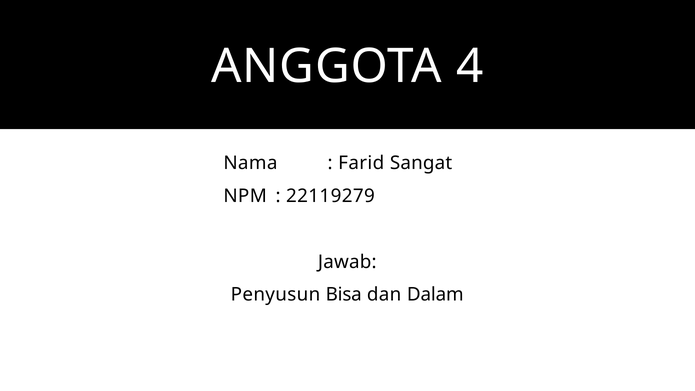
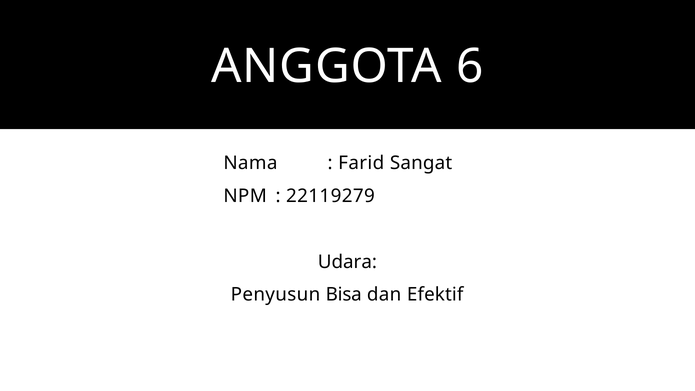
4: 4 -> 6
Jawab: Jawab -> Udara
Dalam: Dalam -> Efektif
